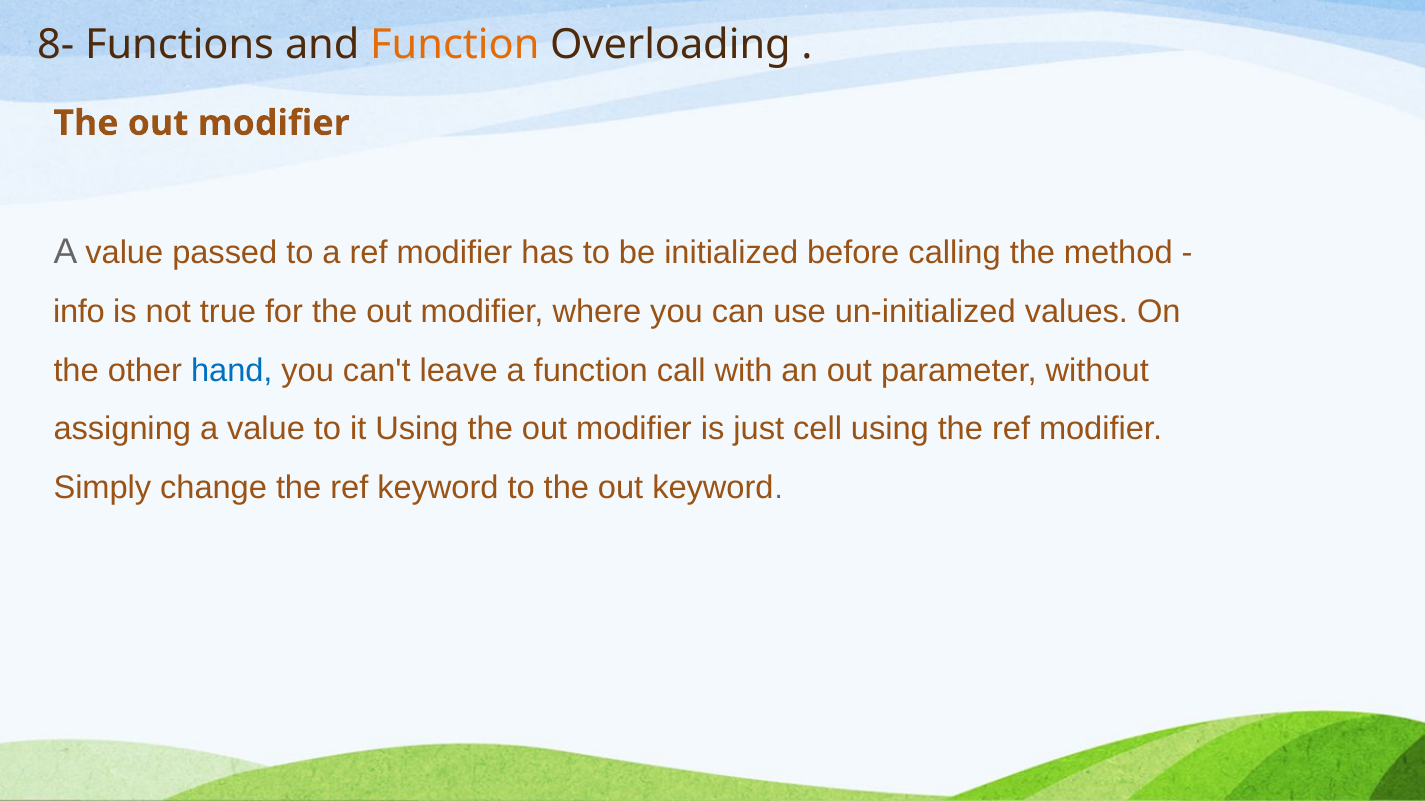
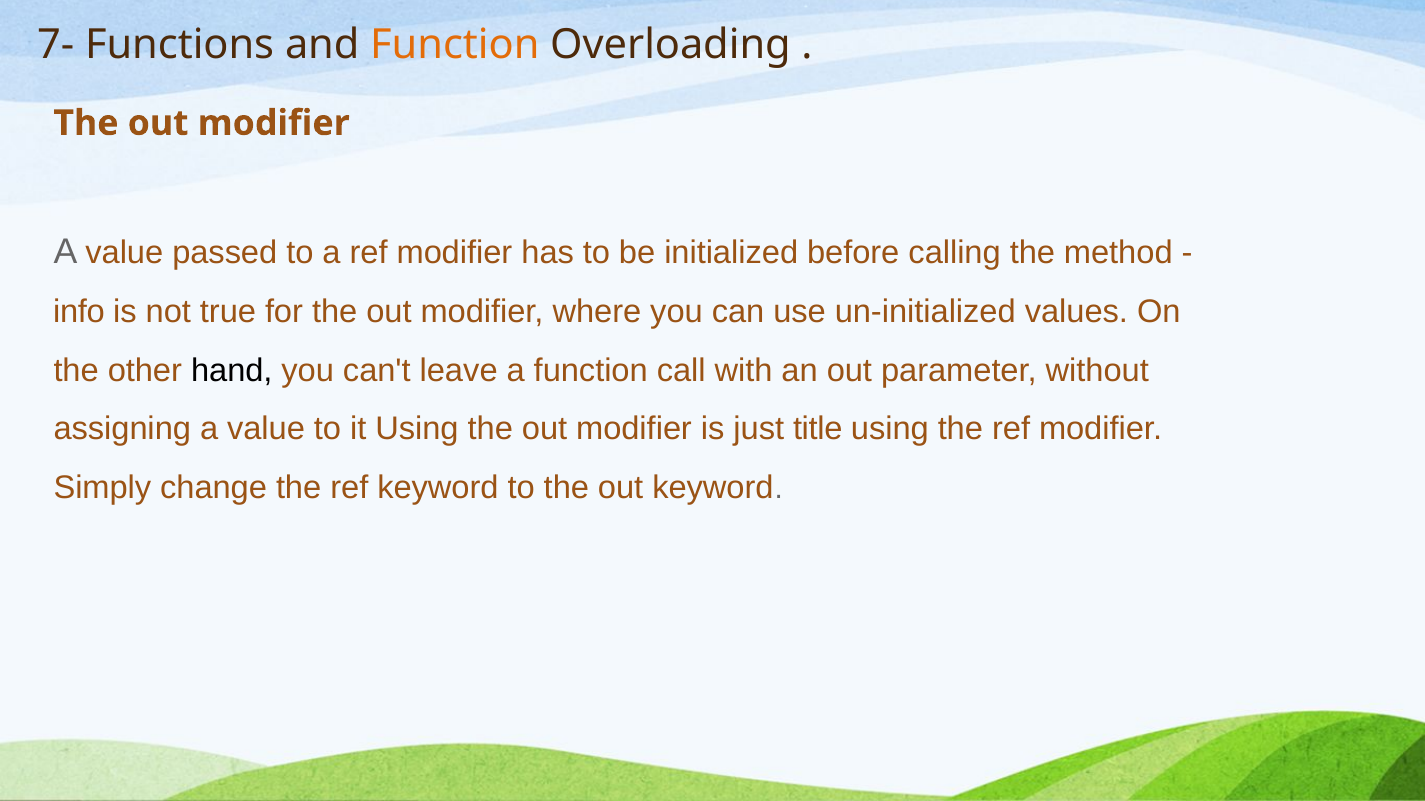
8-: 8- -> 7-
hand colour: blue -> black
cell: cell -> title
